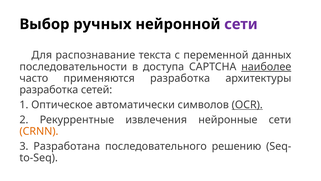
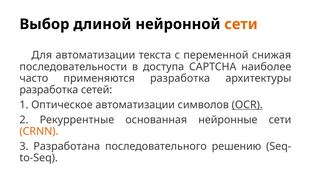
ручных: ручных -> длиной
сети at (241, 24) colour: purple -> orange
Для распознавание: распознавание -> автоматизации
данных: данных -> снижая
наиболее underline: present -> none
Оптическое автоматически: автоматически -> автоматизации
извлечения: извлечения -> основанная
